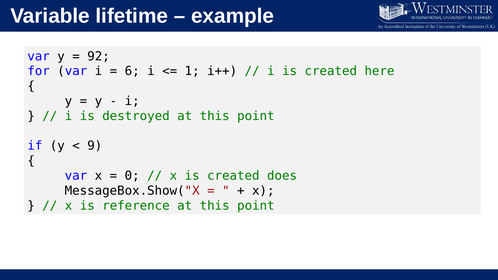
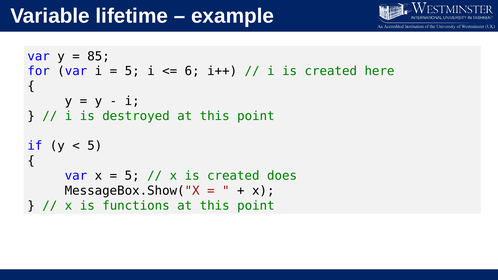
92: 92 -> 85
6 at (132, 71): 6 -> 5
1: 1 -> 6
9 at (95, 146): 9 -> 5
0 at (132, 176): 0 -> 5
reference: reference -> functions
